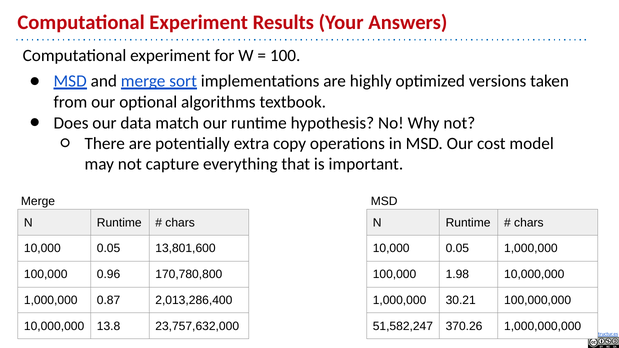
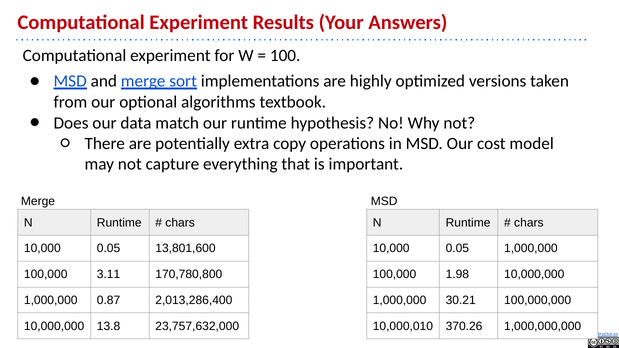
0.96: 0.96 -> 3.11
51,582,247: 51,582,247 -> 10,000,010
